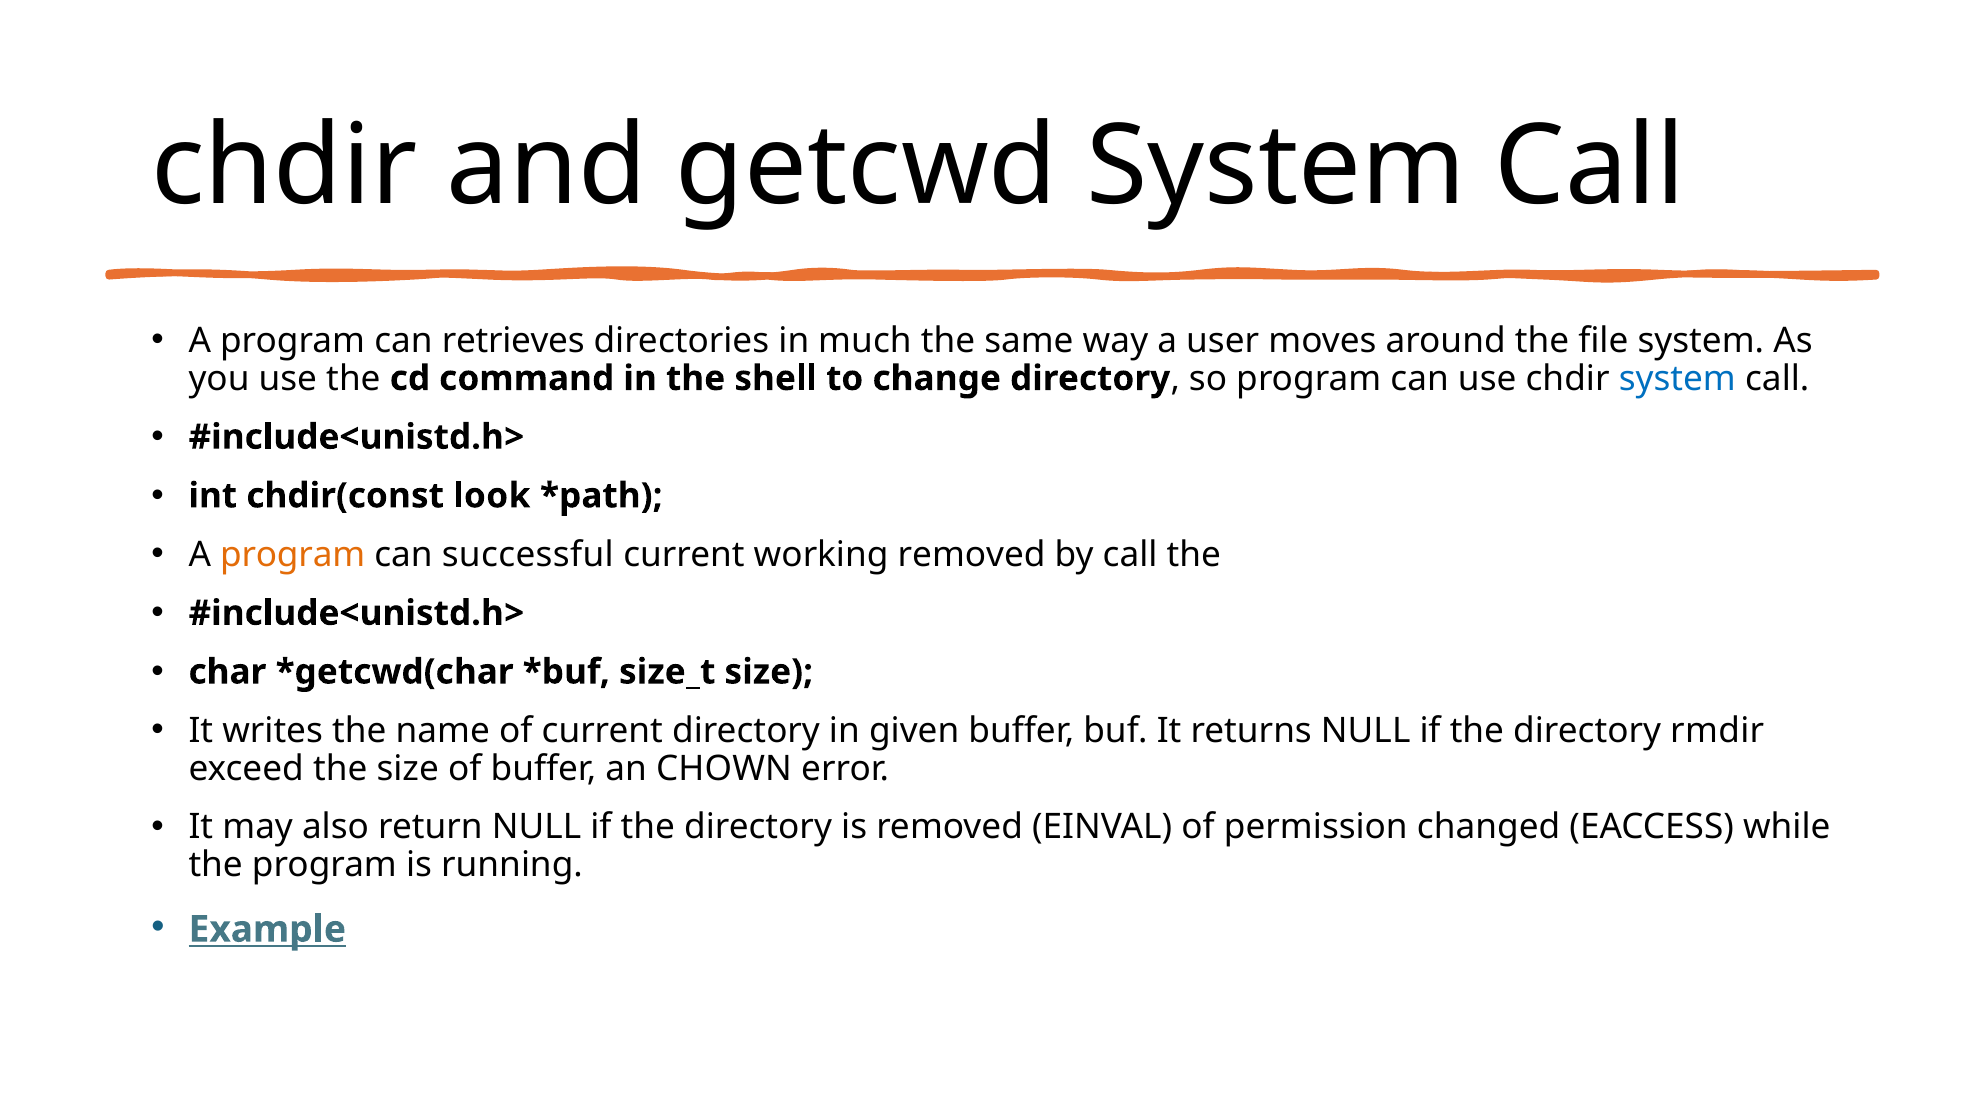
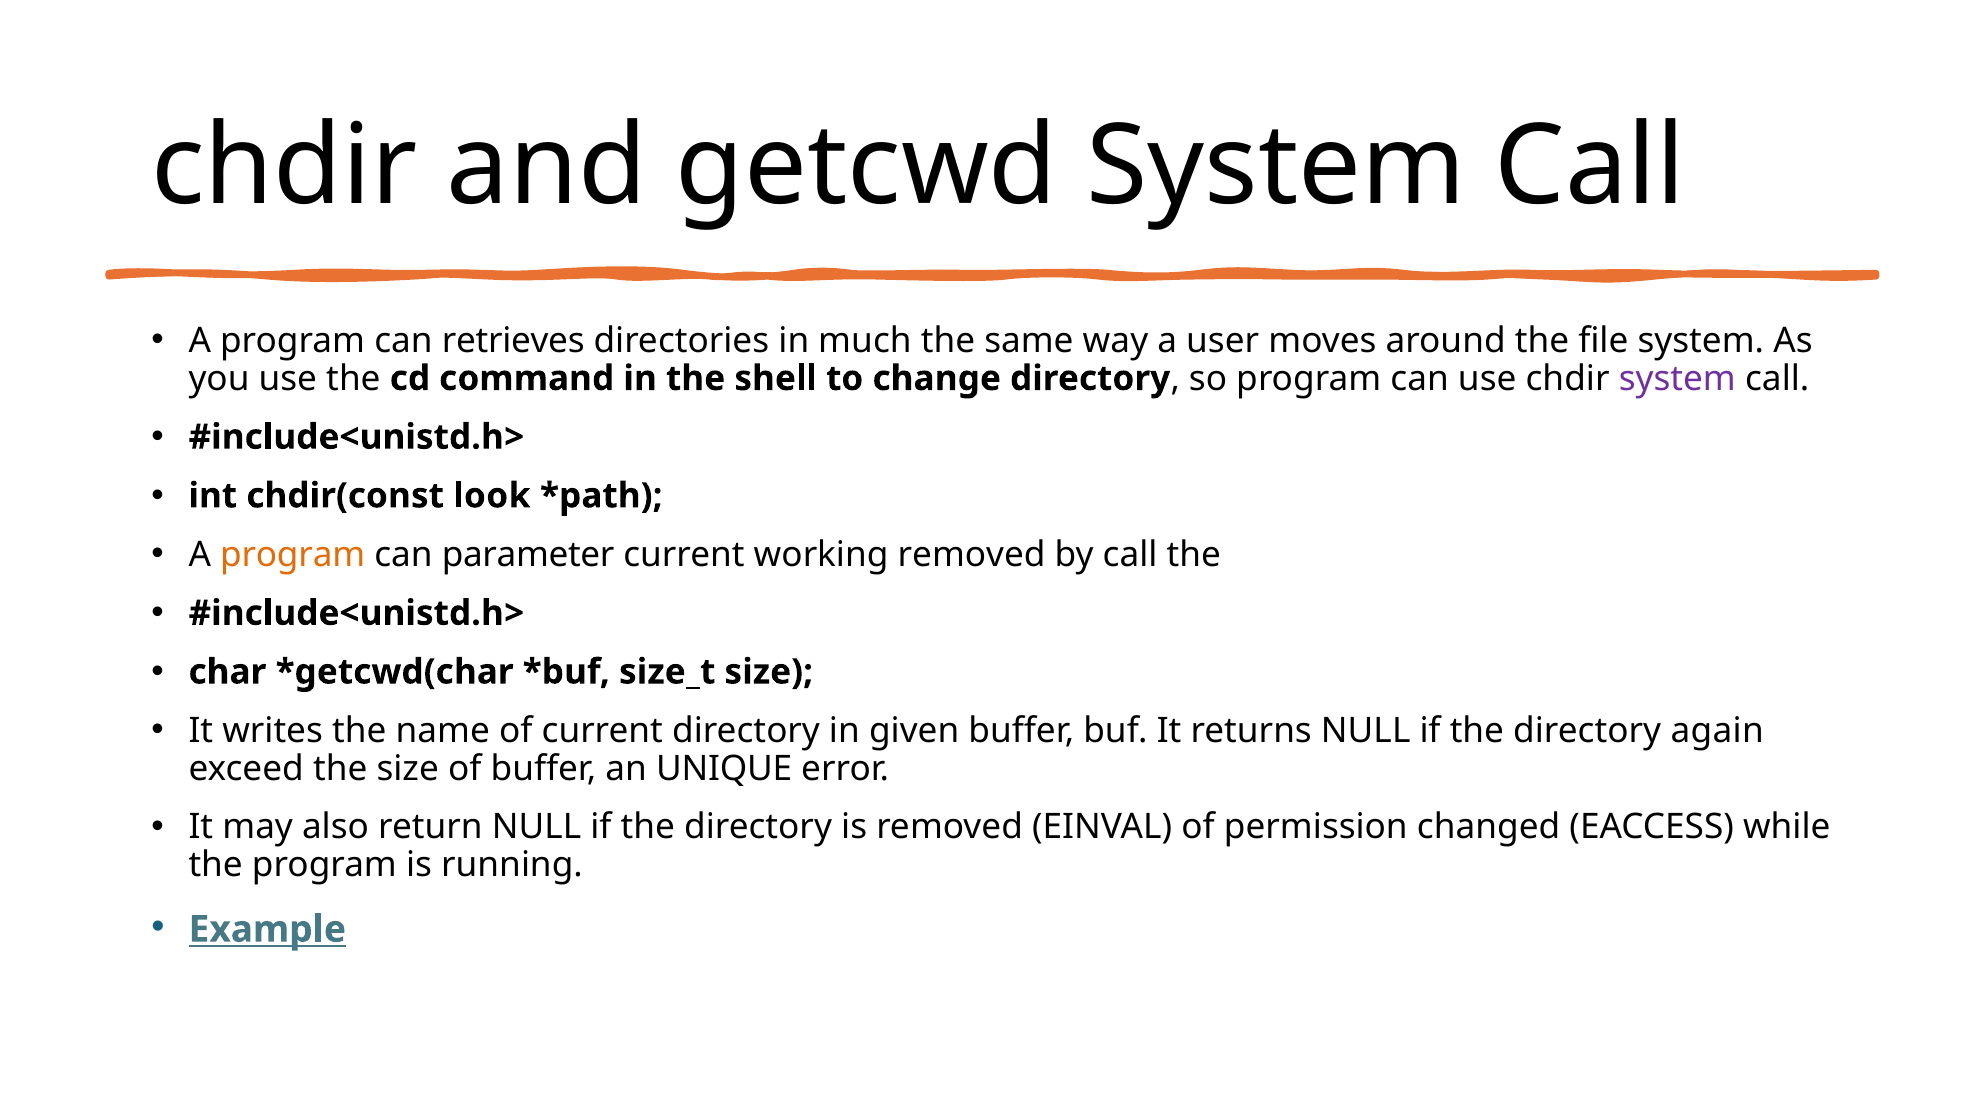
system at (1677, 378) colour: blue -> purple
successful: successful -> parameter
rmdir: rmdir -> again
CHOWN: CHOWN -> UNIQUE
